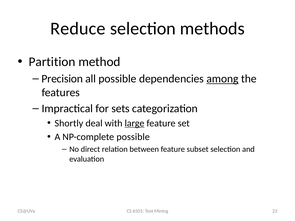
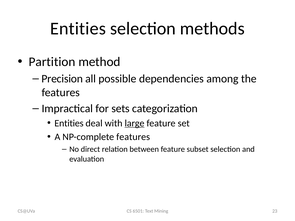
Reduce at (78, 29): Reduce -> Entities
among underline: present -> none
Shortly at (69, 123): Shortly -> Entities
NP-complete possible: possible -> features
